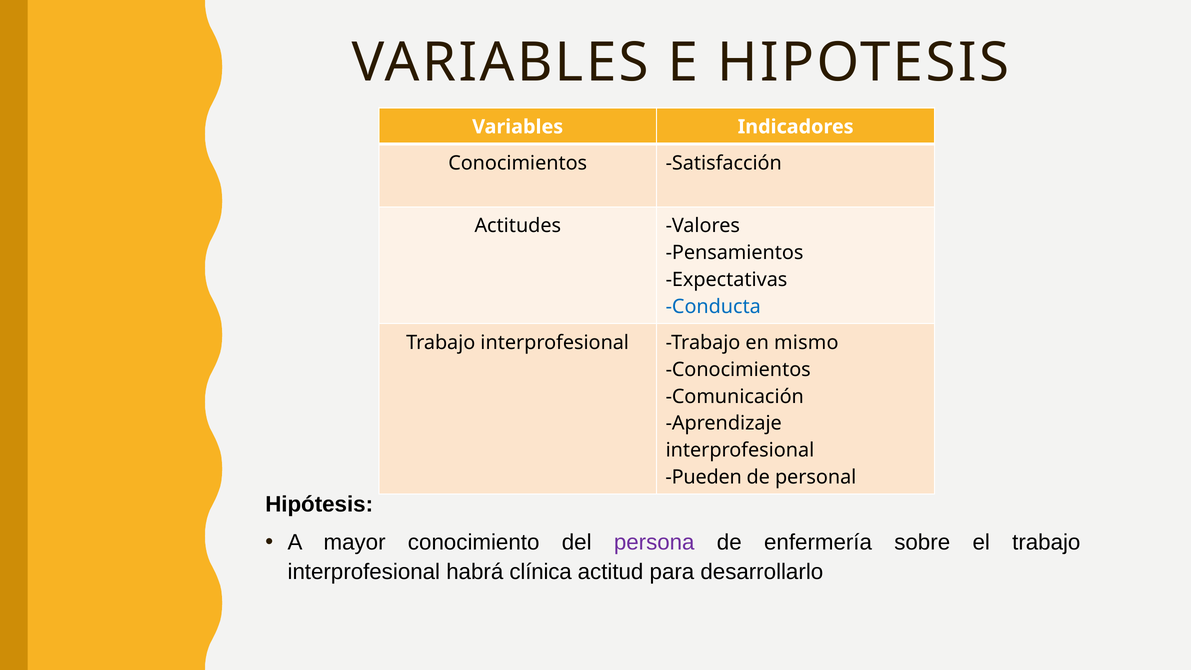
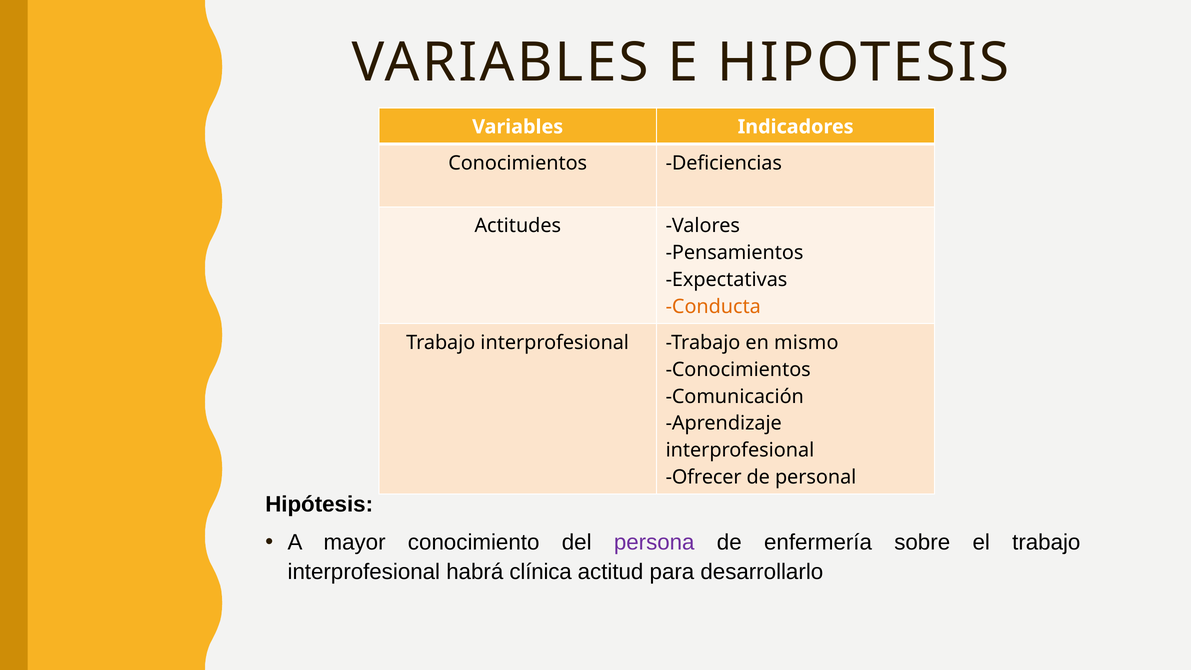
Satisfacción: Satisfacción -> Deficiencias
Conducta colour: blue -> orange
Pueden: Pueden -> Ofrecer
